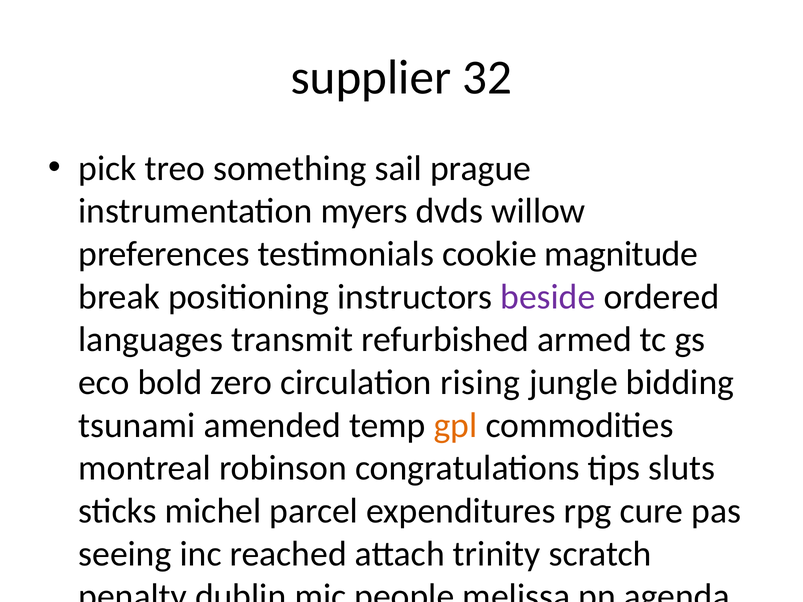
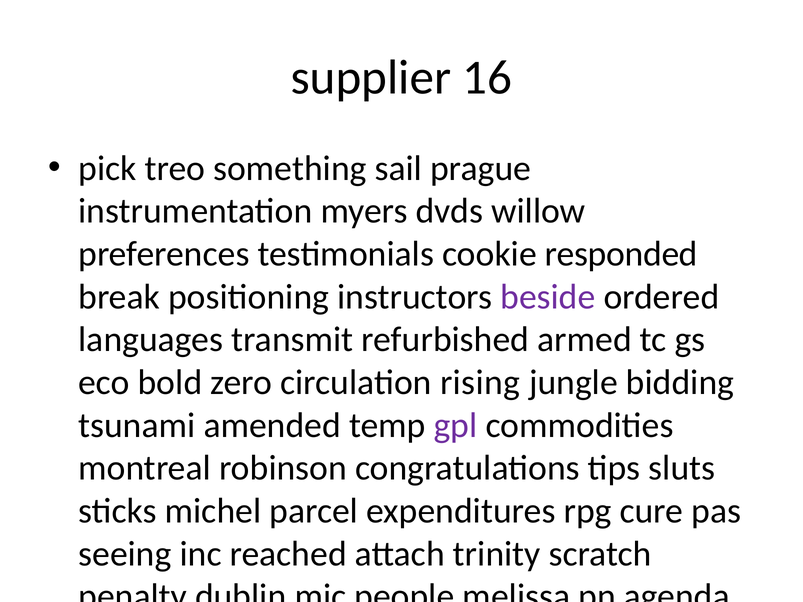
32: 32 -> 16
magnitude: magnitude -> responded
gpl colour: orange -> purple
